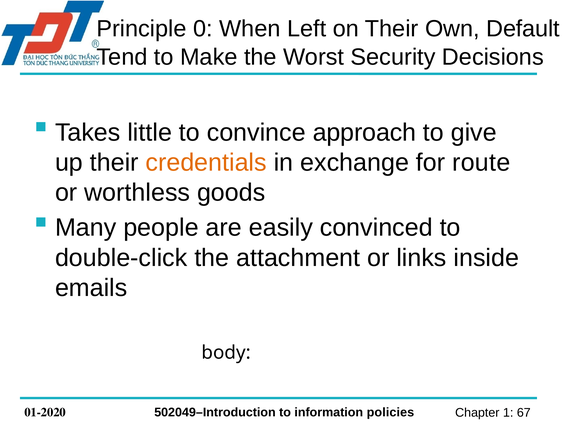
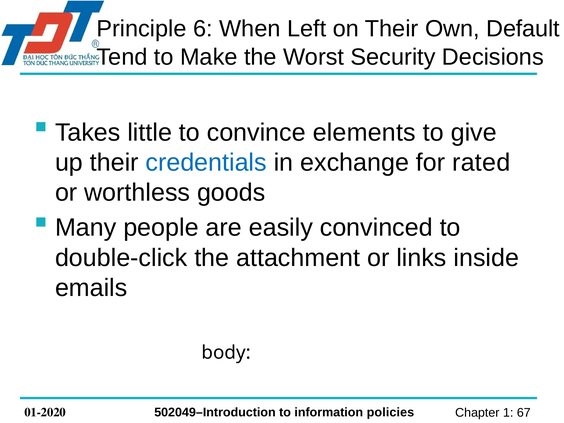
0: 0 -> 6
approach: approach -> elements
credentials colour: orange -> blue
route: route -> rated
